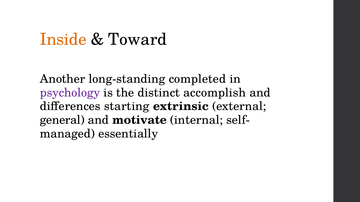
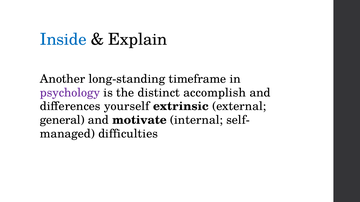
Inside colour: orange -> blue
Toward: Toward -> Explain
completed: completed -> timeframe
starting: starting -> yourself
essentially: essentially -> difficulties
